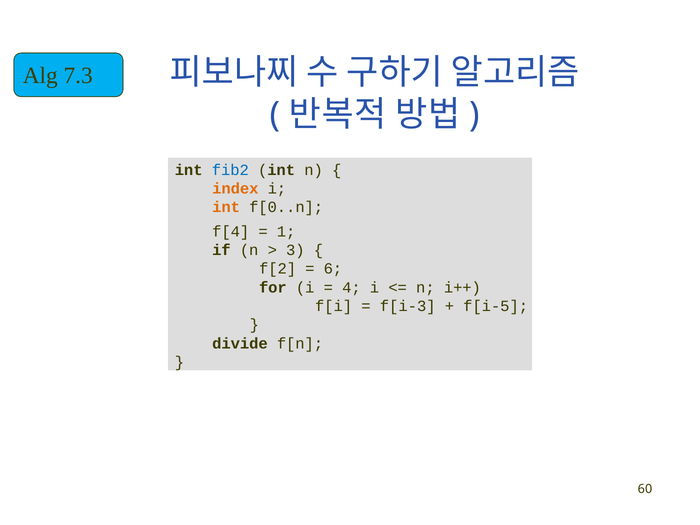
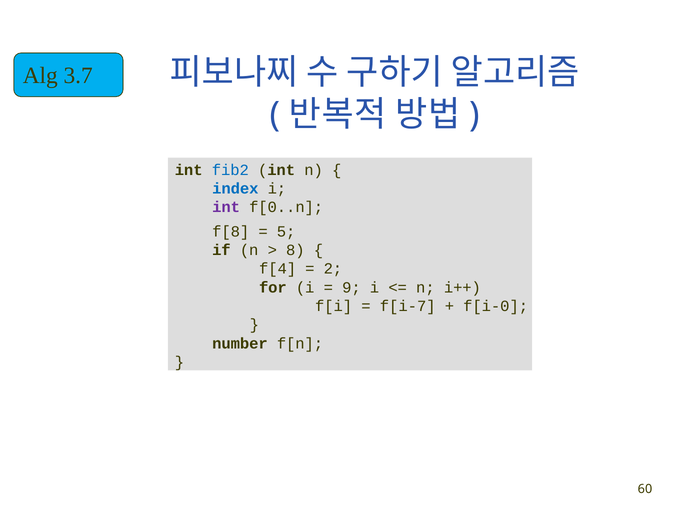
7.3: 7.3 -> 3.7
index colour: orange -> blue
int at (226, 207) colour: orange -> purple
f[4: f[4 -> f[8
1: 1 -> 5
3: 3 -> 8
f[2: f[2 -> f[4
6: 6 -> 2
4: 4 -> 9
f[i-3: f[i-3 -> f[i-7
f[i-5: f[i-5 -> f[i-0
divide: divide -> number
